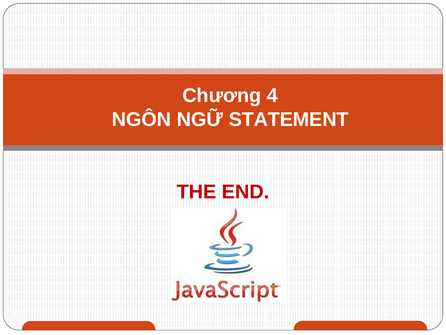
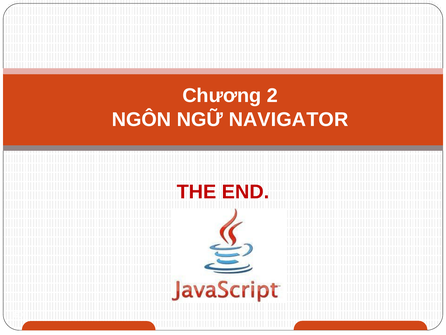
4: 4 -> 2
STATEMENT: STATEMENT -> NAVIGATOR
